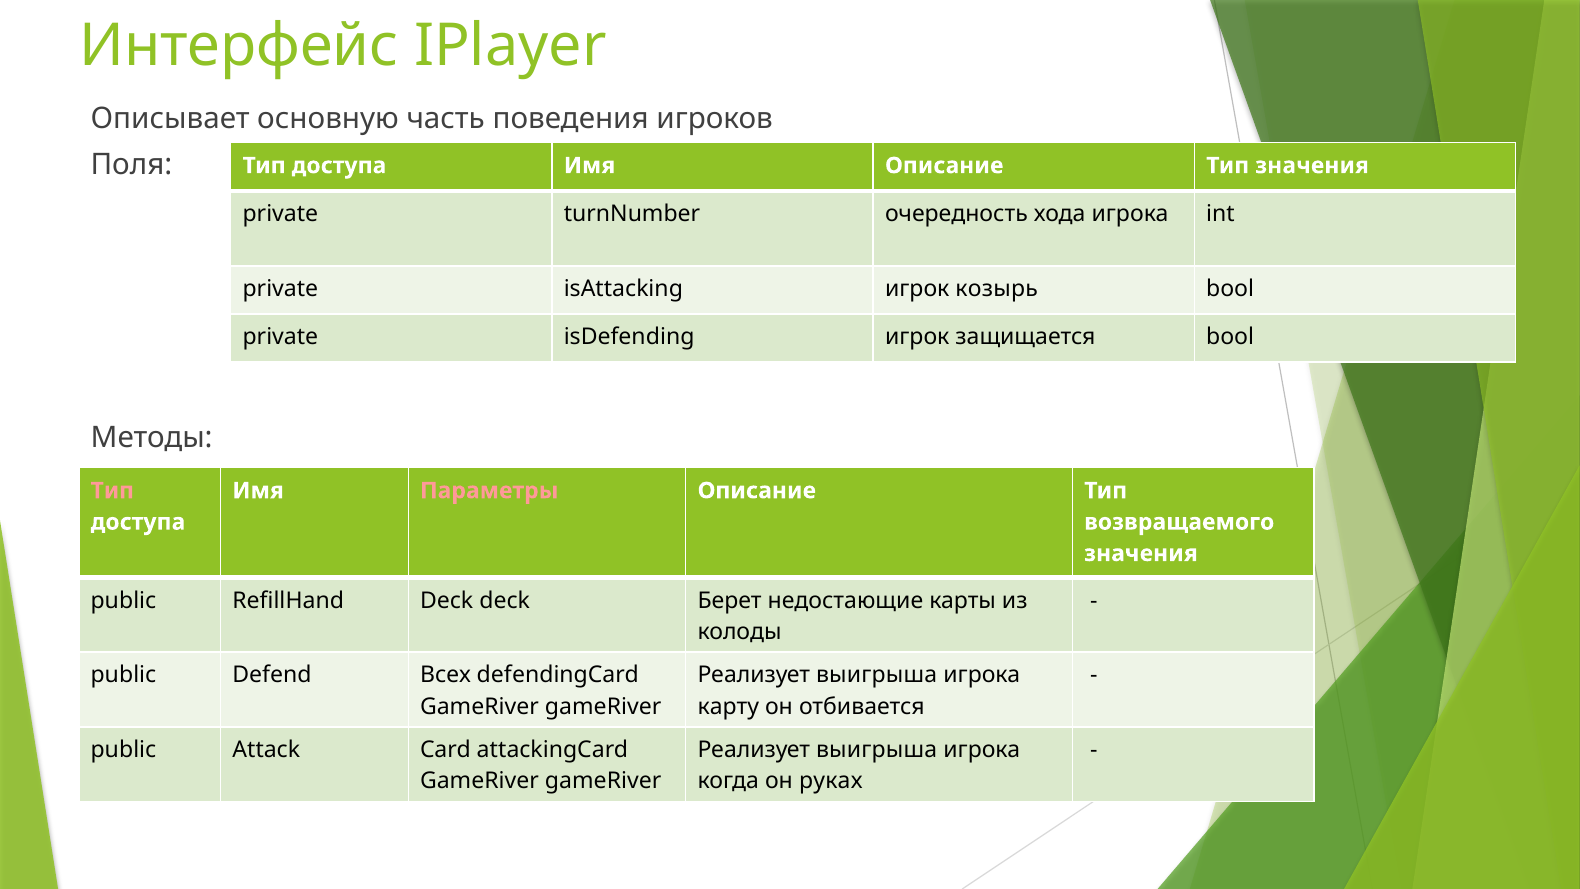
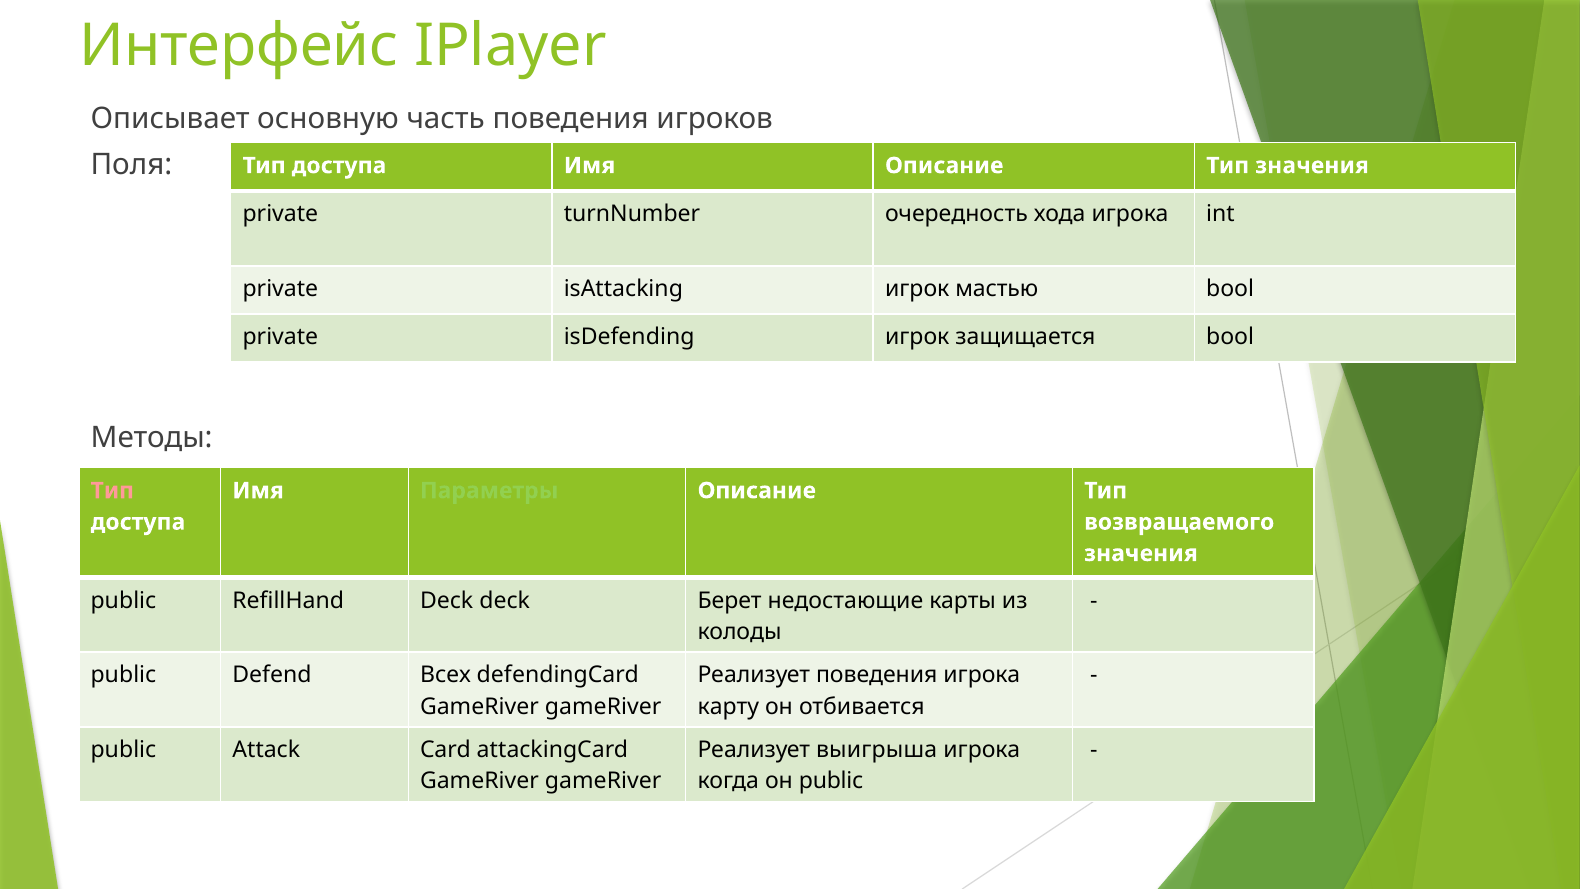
козырь: козырь -> мастью
Параметры colour: pink -> light green
выигрыша at (877, 675): выигрыша -> поведения
он руках: руках -> public
